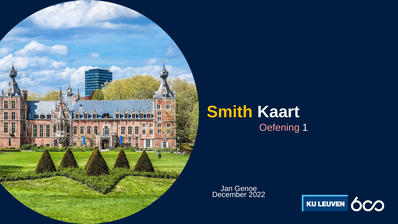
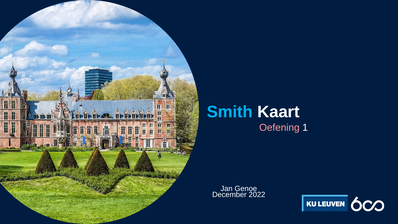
Smith colour: yellow -> light blue
